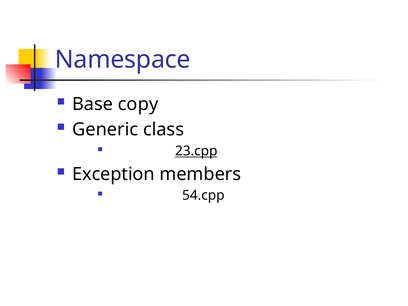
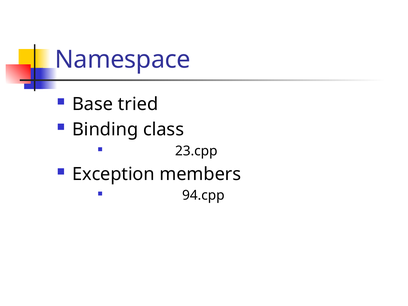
copy: copy -> tried
Generic: Generic -> Binding
23.cpp underline: present -> none
54.cpp: 54.cpp -> 94.cpp
